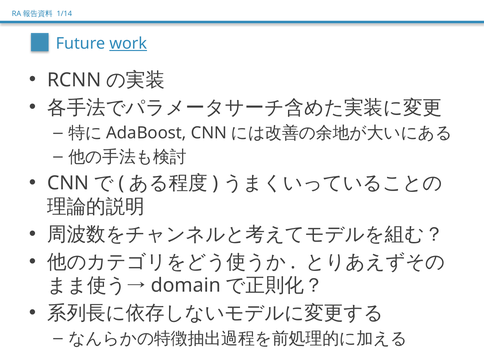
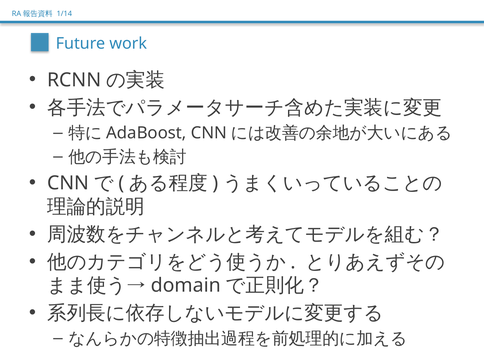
work underline: present -> none
